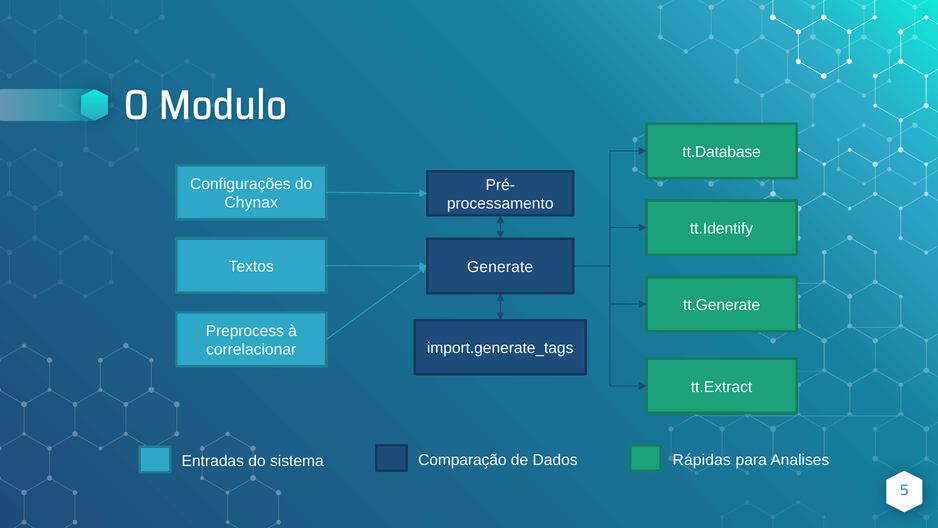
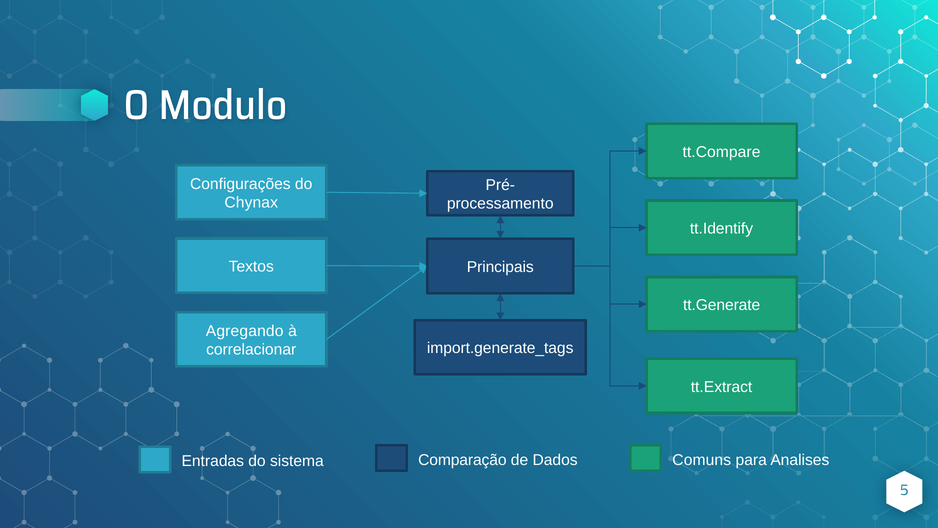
tt.Database: tt.Database -> tt.Compare
Generate: Generate -> Principais
Preprocess: Preprocess -> Agregando
Rápidas: Rápidas -> Comuns
